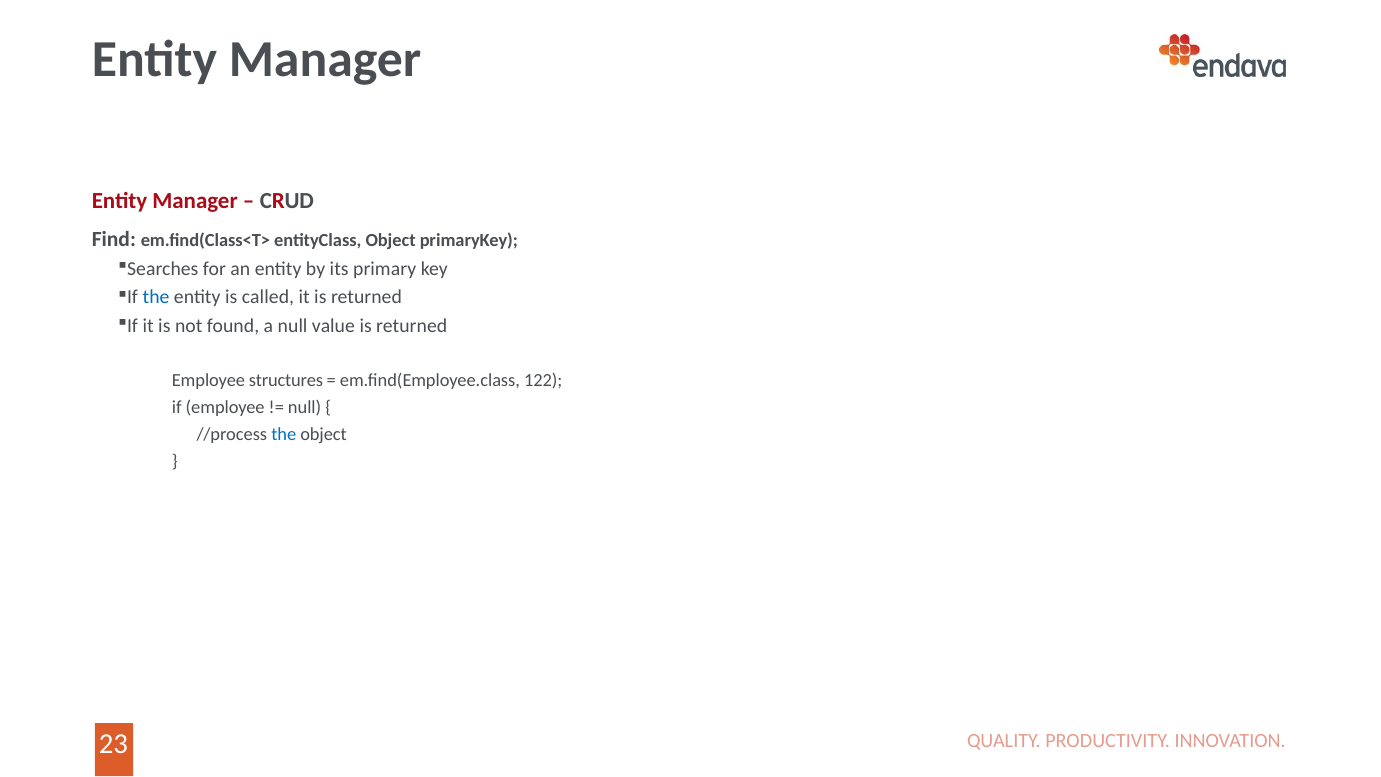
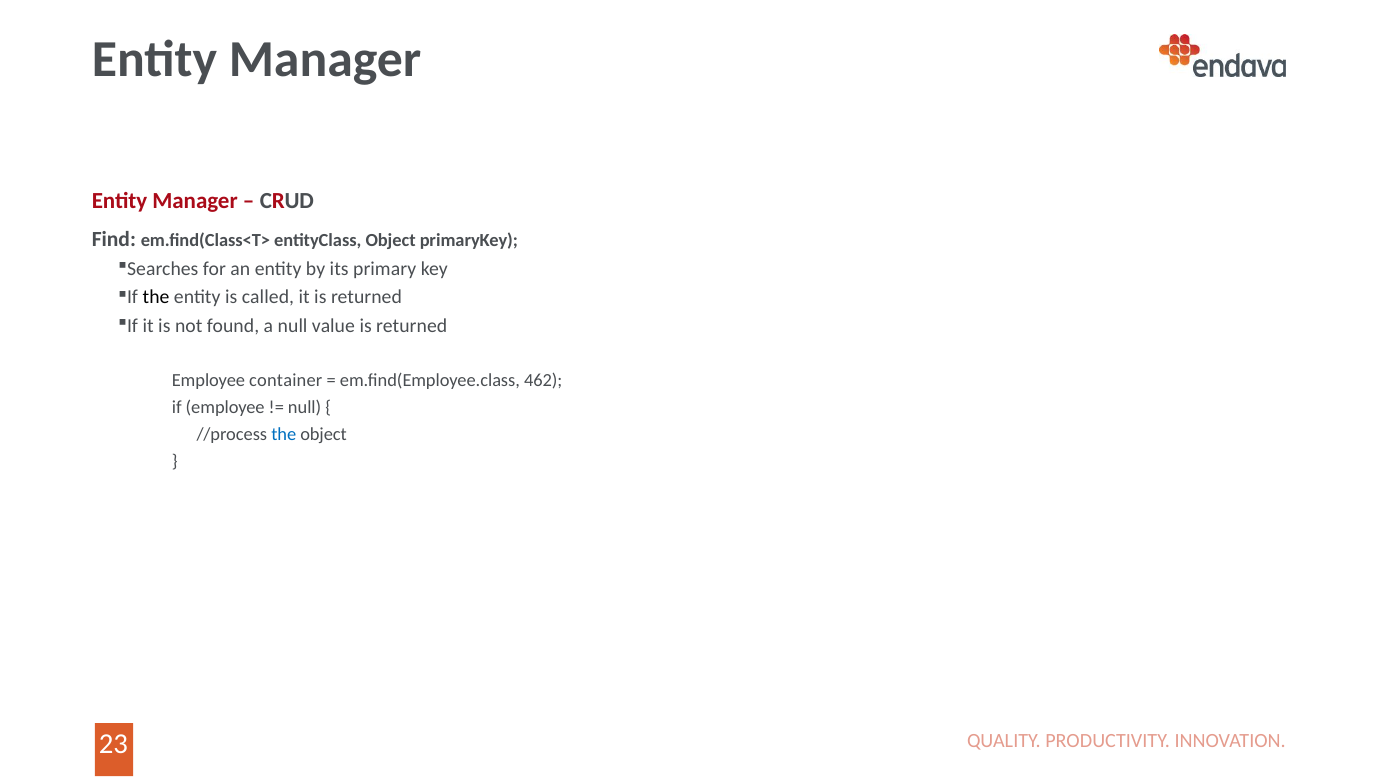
the at (156, 297) colour: blue -> black
structures: structures -> container
122: 122 -> 462
